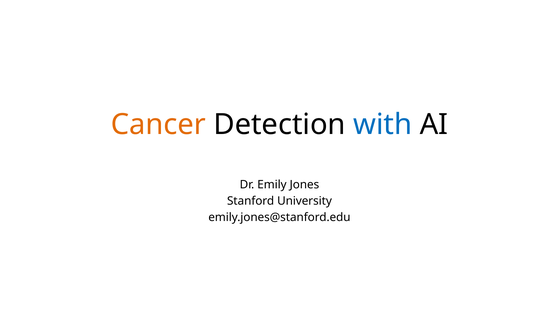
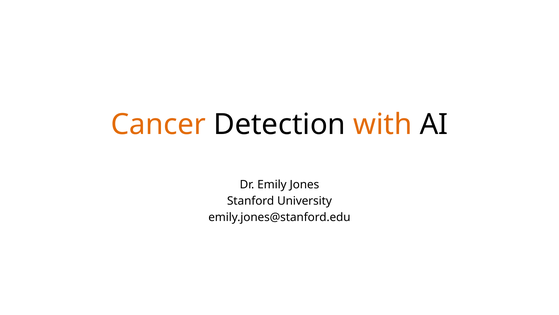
with colour: blue -> orange
